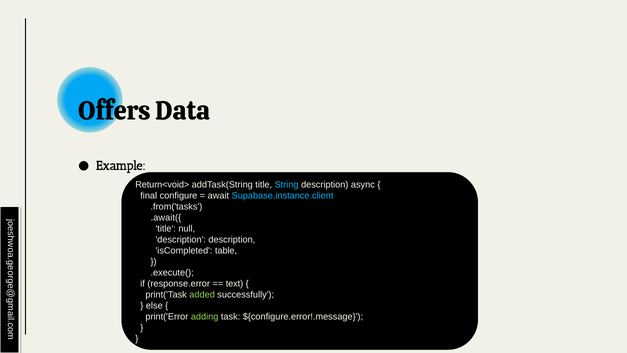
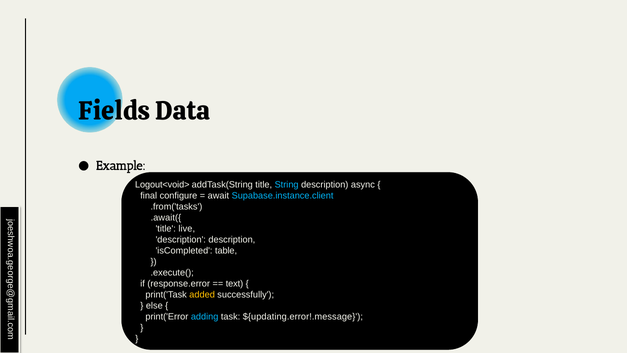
Offers: Offers -> Fields
Return<void>: Return<void> -> Logout<void>
null: null -> live
added colour: light green -> yellow
adding colour: light green -> light blue
${configure.error!.message: ${configure.error!.message -> ${updating.error!.message
